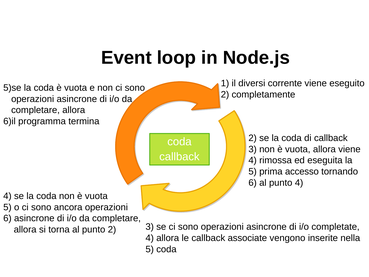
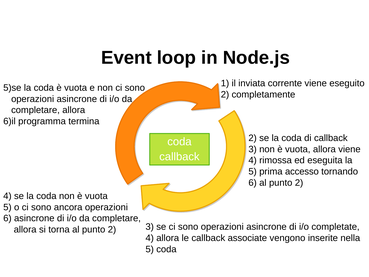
diversi: diversi -> inviata
4 at (299, 183): 4 -> 2
